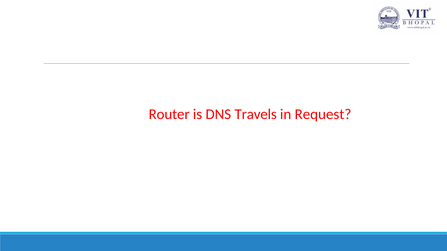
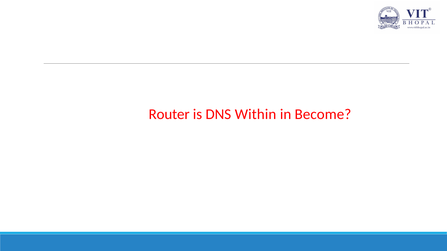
Travels: Travels -> Within
Request: Request -> Become
